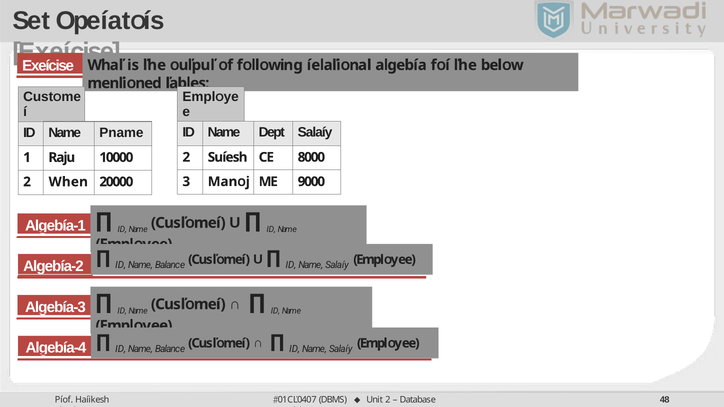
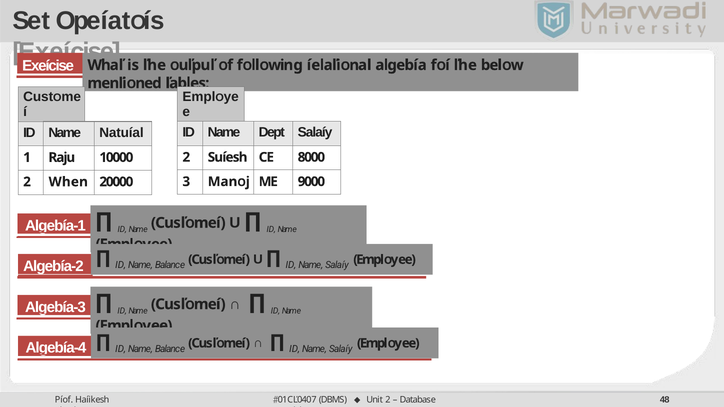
Pname: Pname -> Natuíal
